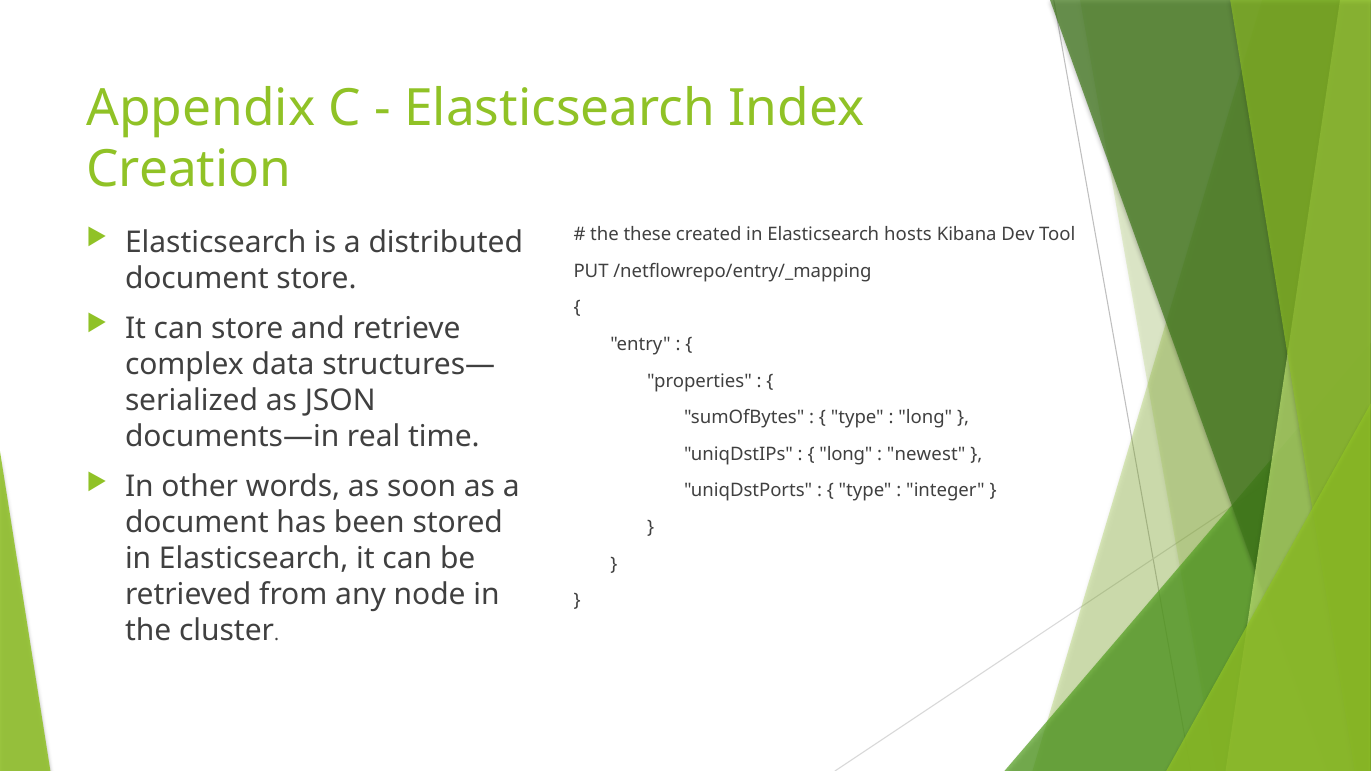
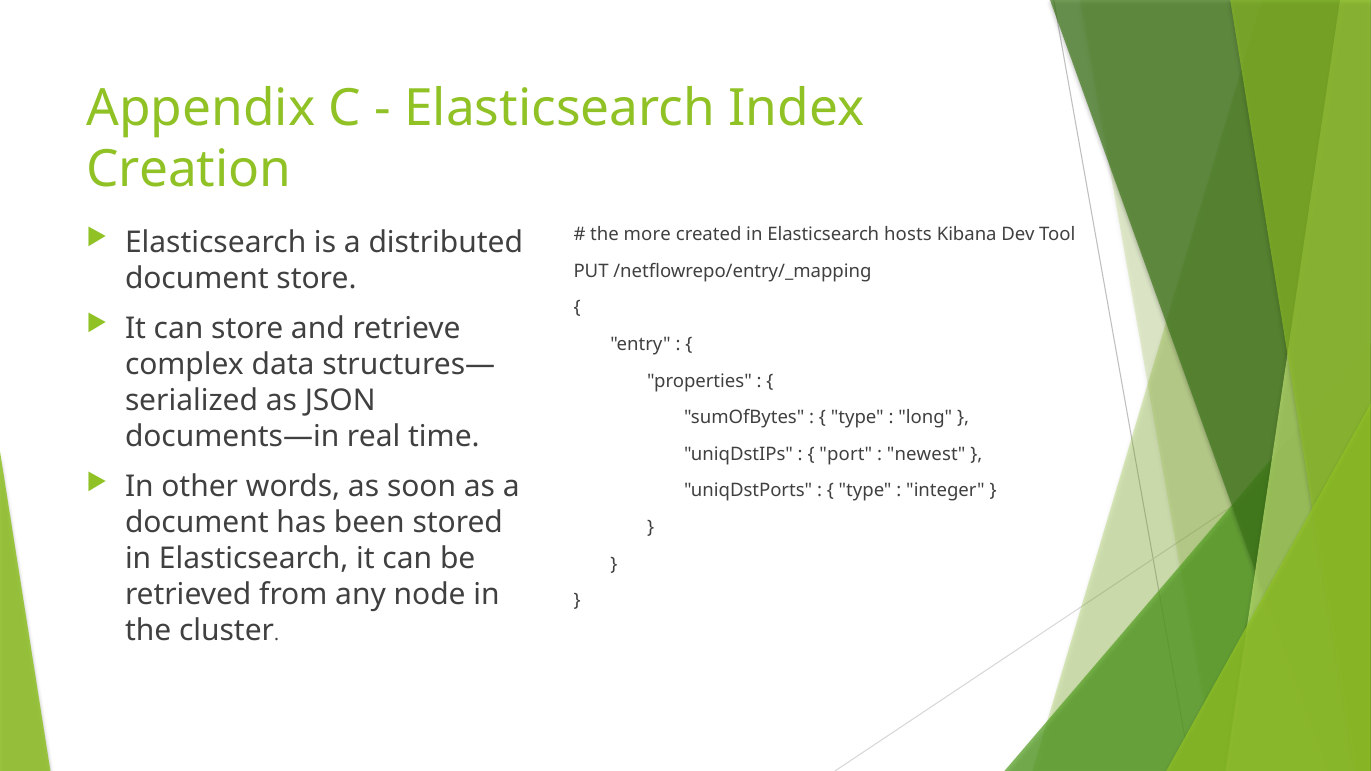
these: these -> more
long at (846, 454): long -> port
